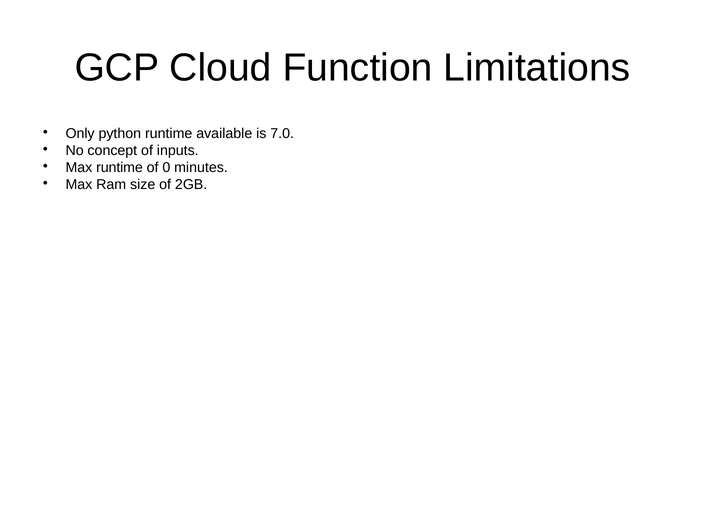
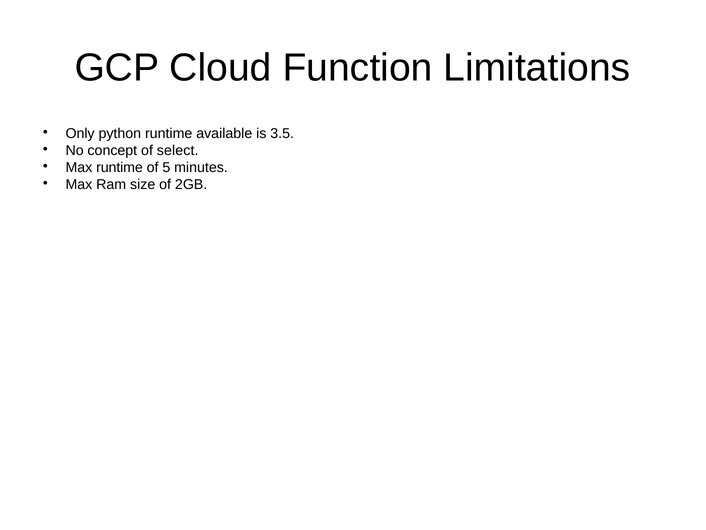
7.0: 7.0 -> 3.5
inputs: inputs -> select
0: 0 -> 5
